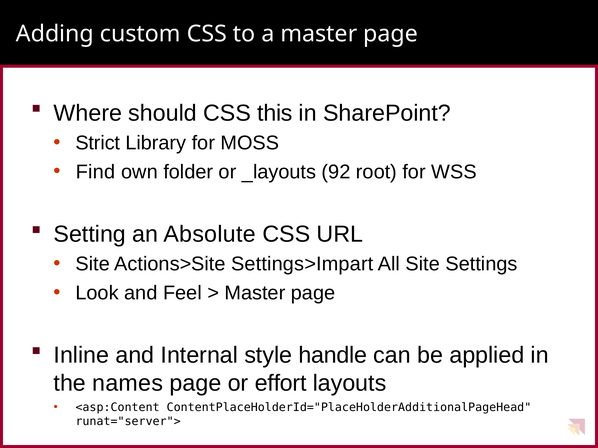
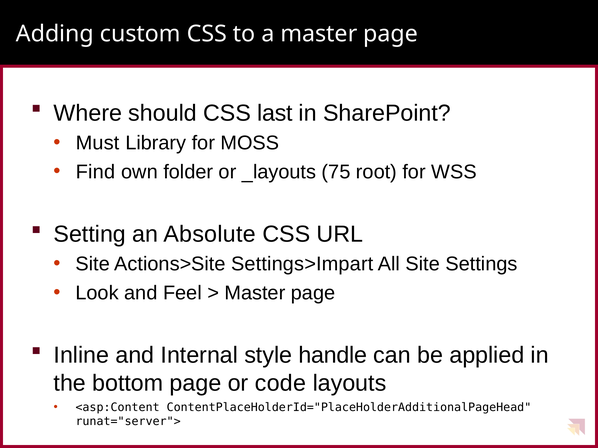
this: this -> last
Strict: Strict -> Must
92: 92 -> 75
names: names -> bottom
effort: effort -> code
